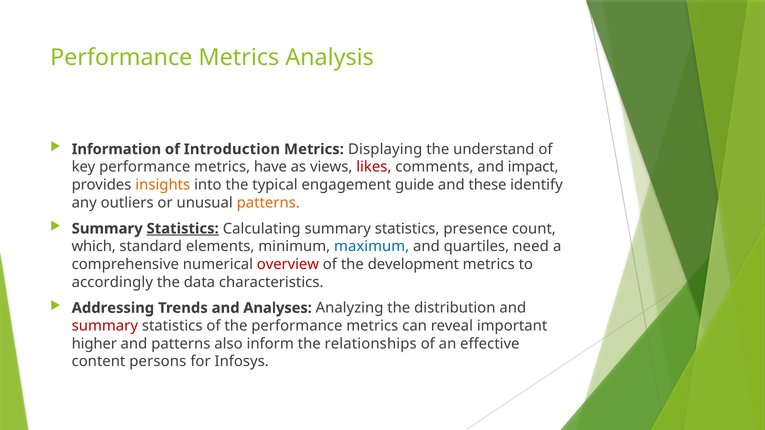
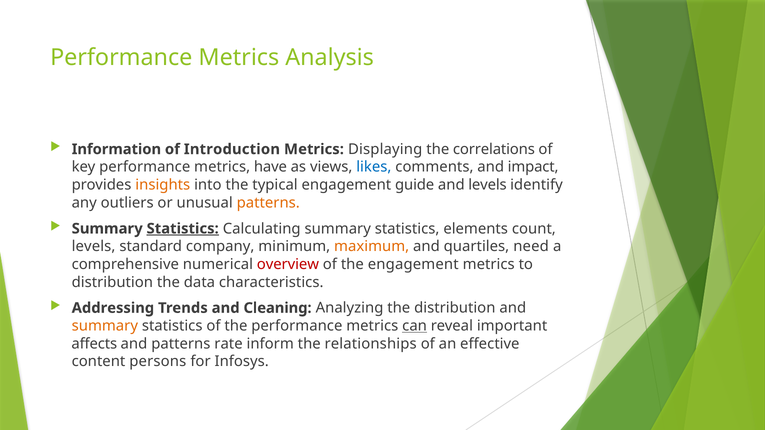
understand: understand -> correlations
likes colour: red -> blue
and these: these -> levels
presence: presence -> elements
which at (94, 247): which -> levels
elements: elements -> company
maximum colour: blue -> orange
the development: development -> engagement
accordingly at (112, 282): accordingly -> distribution
Analyses: Analyses -> Cleaning
summary at (105, 326) colour: red -> orange
can underline: none -> present
higher: higher -> affects
also: also -> rate
